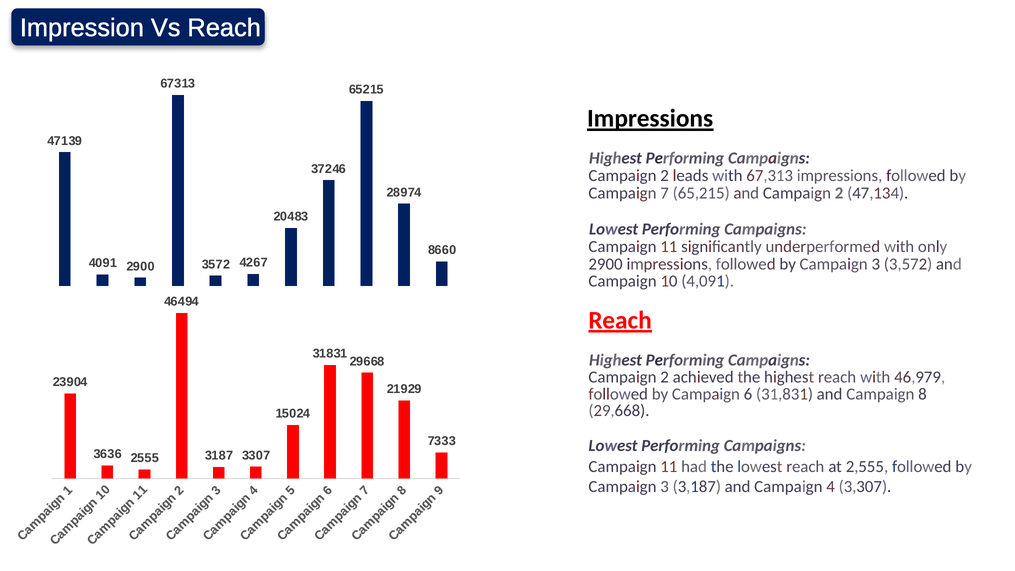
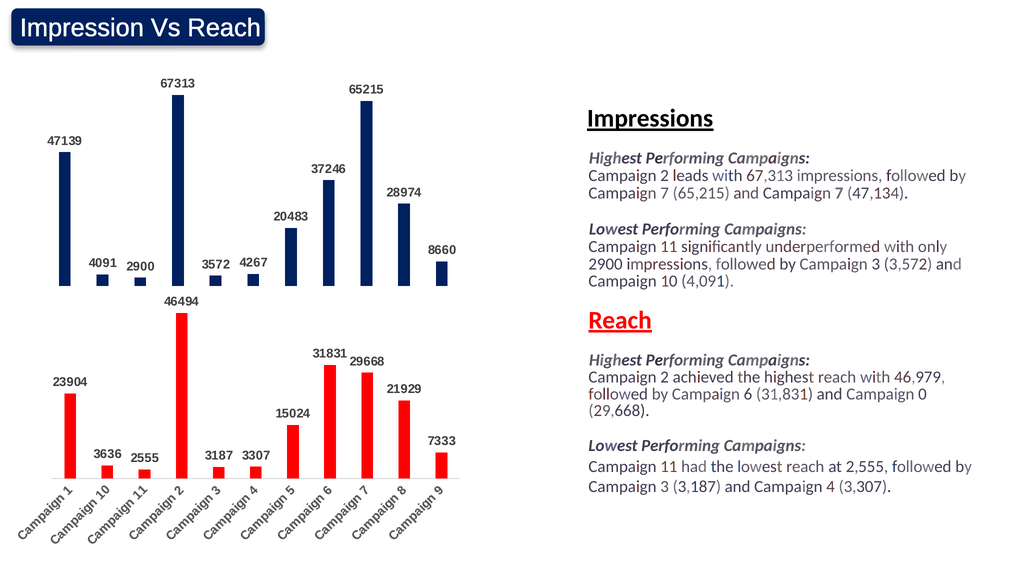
and Campaign 2: 2 -> 7
8: 8 -> 0
